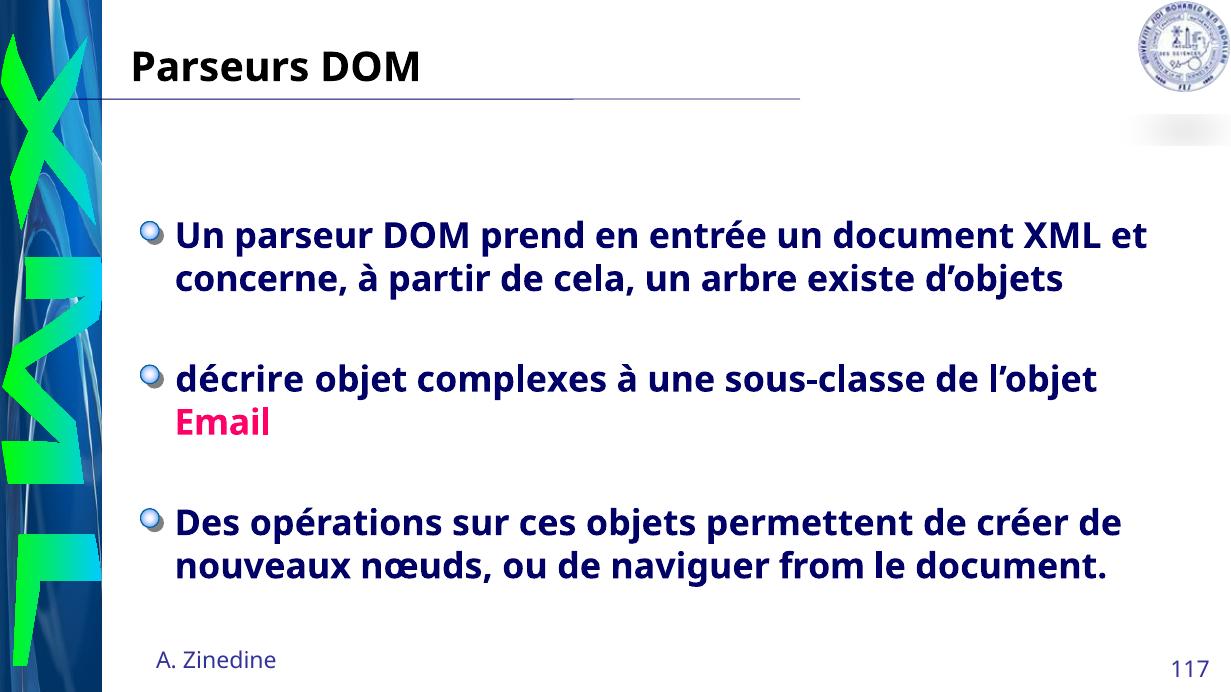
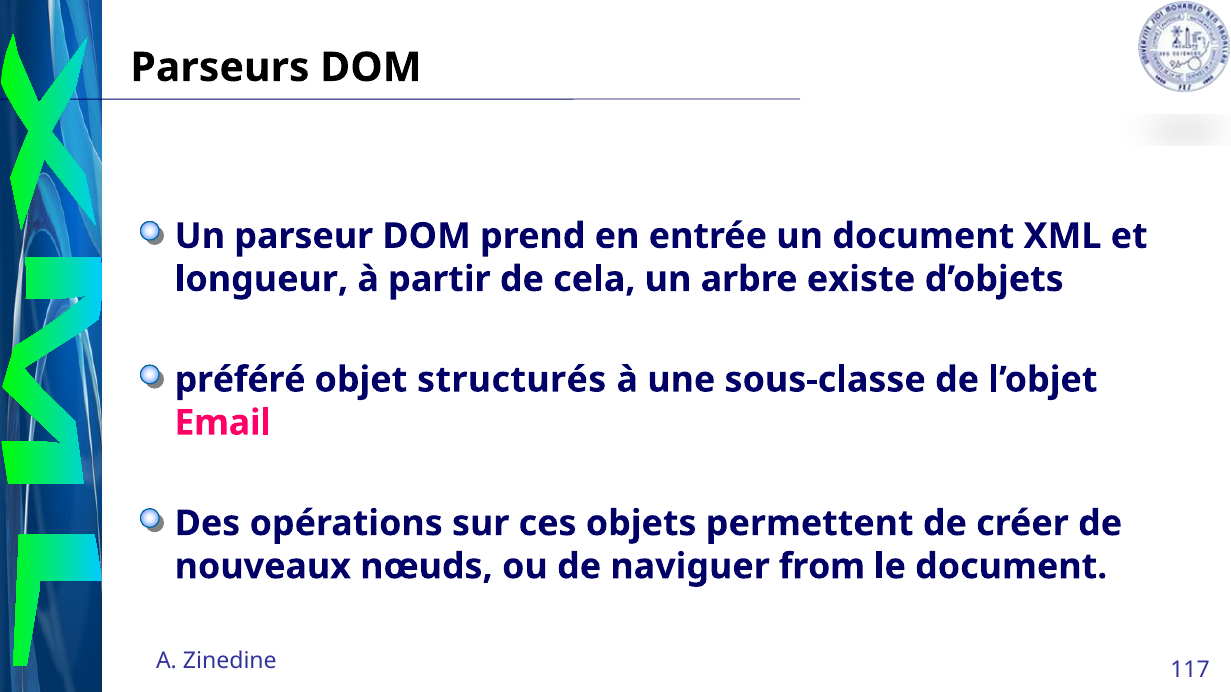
concerne: concerne -> longueur
décrire: décrire -> préféré
complexes: complexes -> structurés
